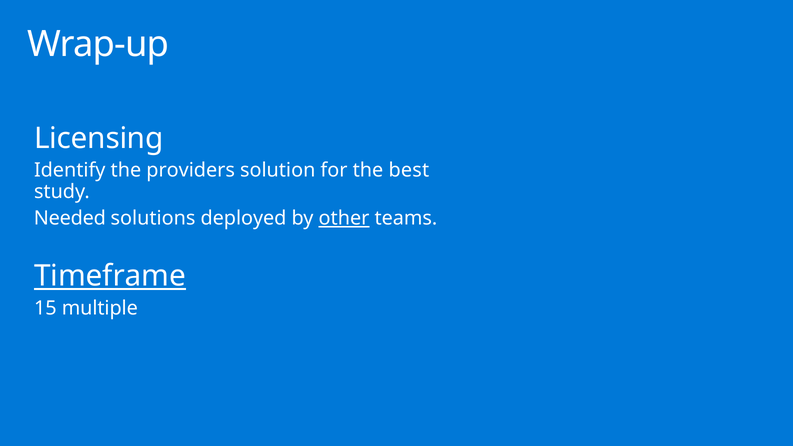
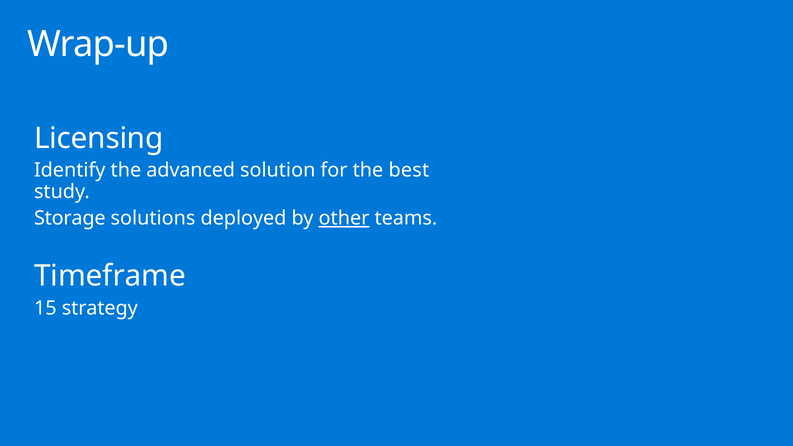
providers: providers -> advanced
Needed: Needed -> Storage
Timeframe underline: present -> none
multiple: multiple -> strategy
